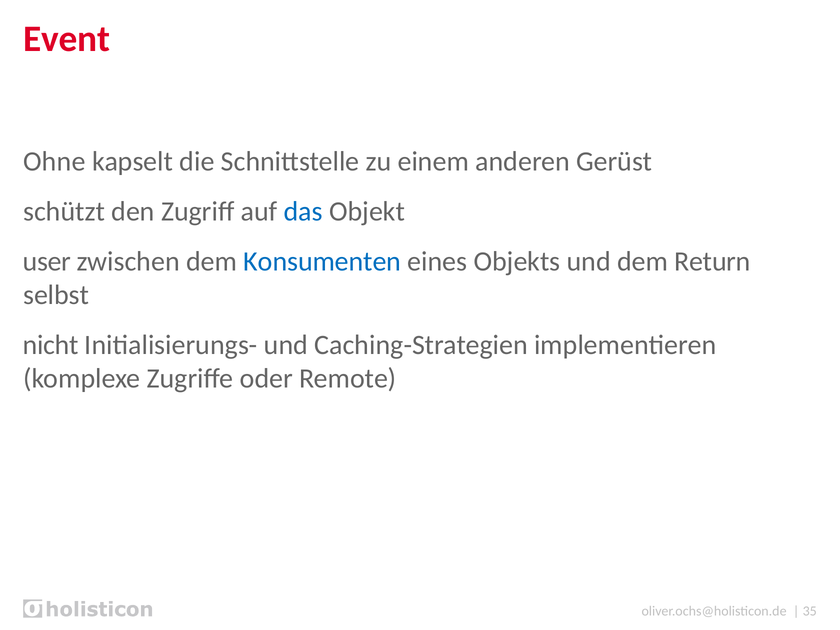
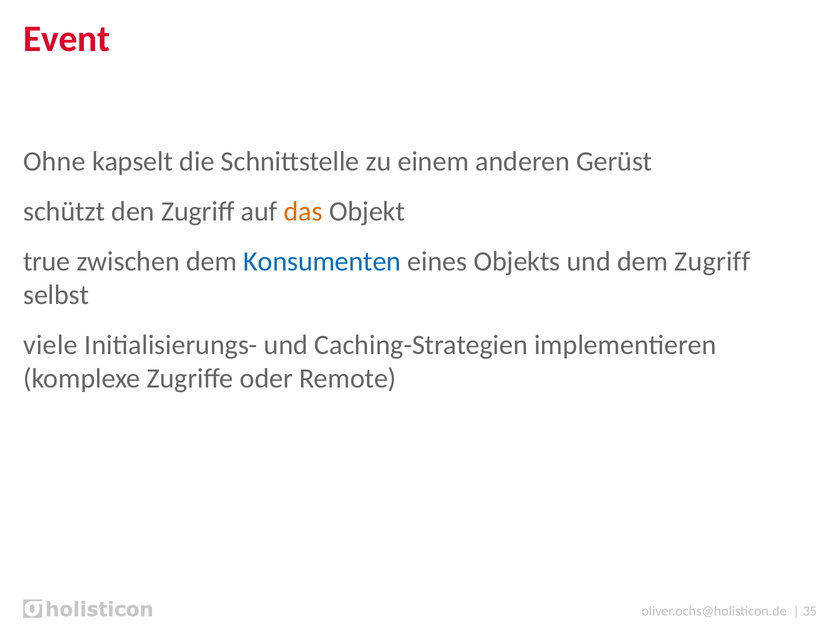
das colour: blue -> orange
user: user -> true
dem Return: Return -> Zugriff
nicht: nicht -> viele
